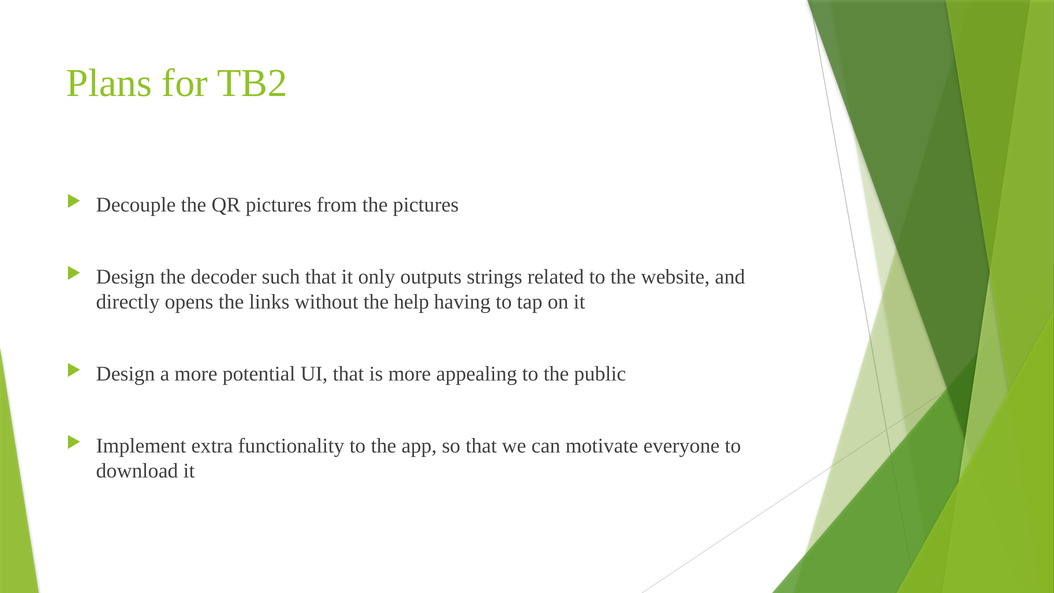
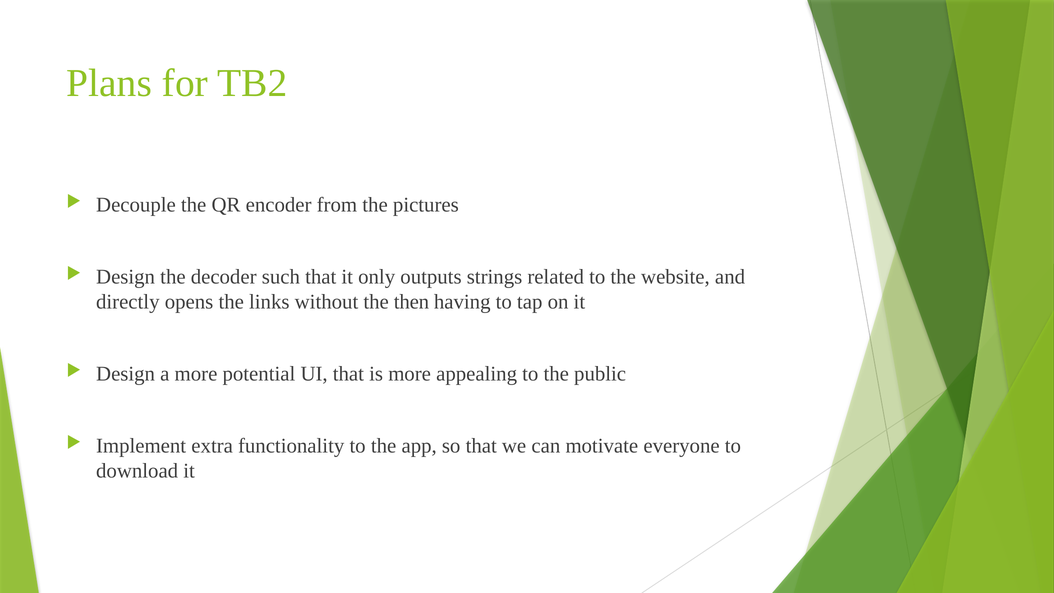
QR pictures: pictures -> encoder
help: help -> then
